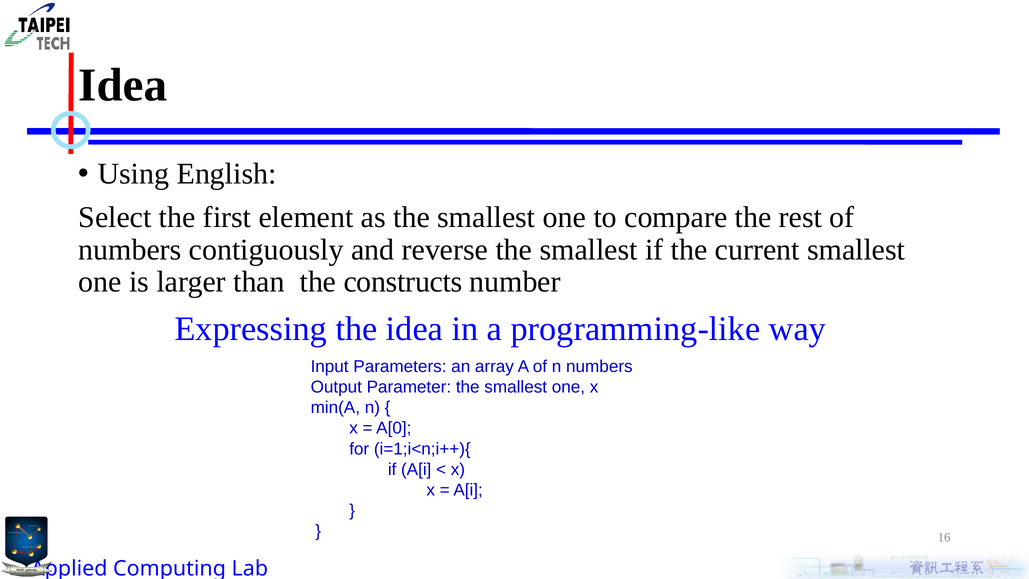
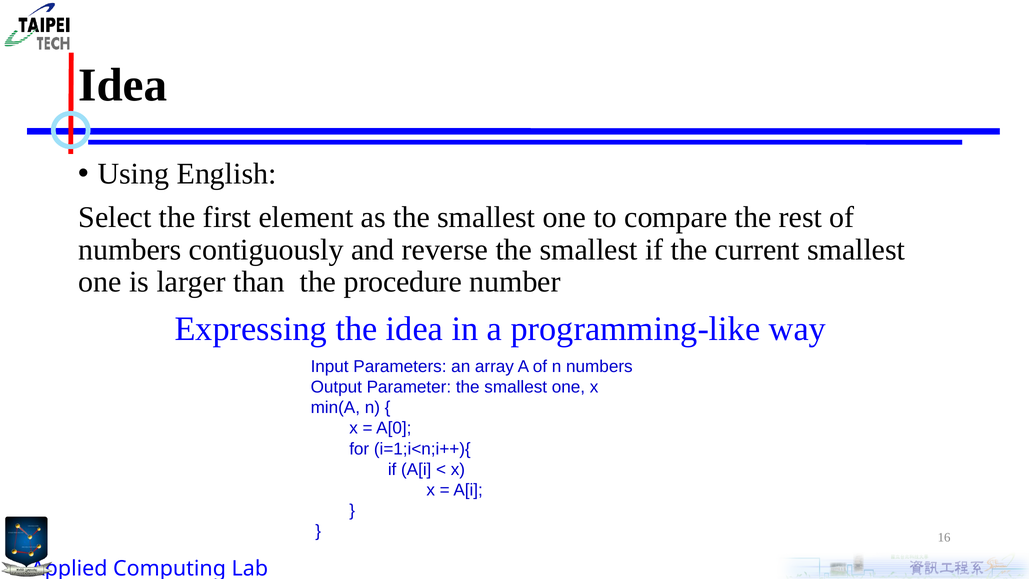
constructs: constructs -> procedure
